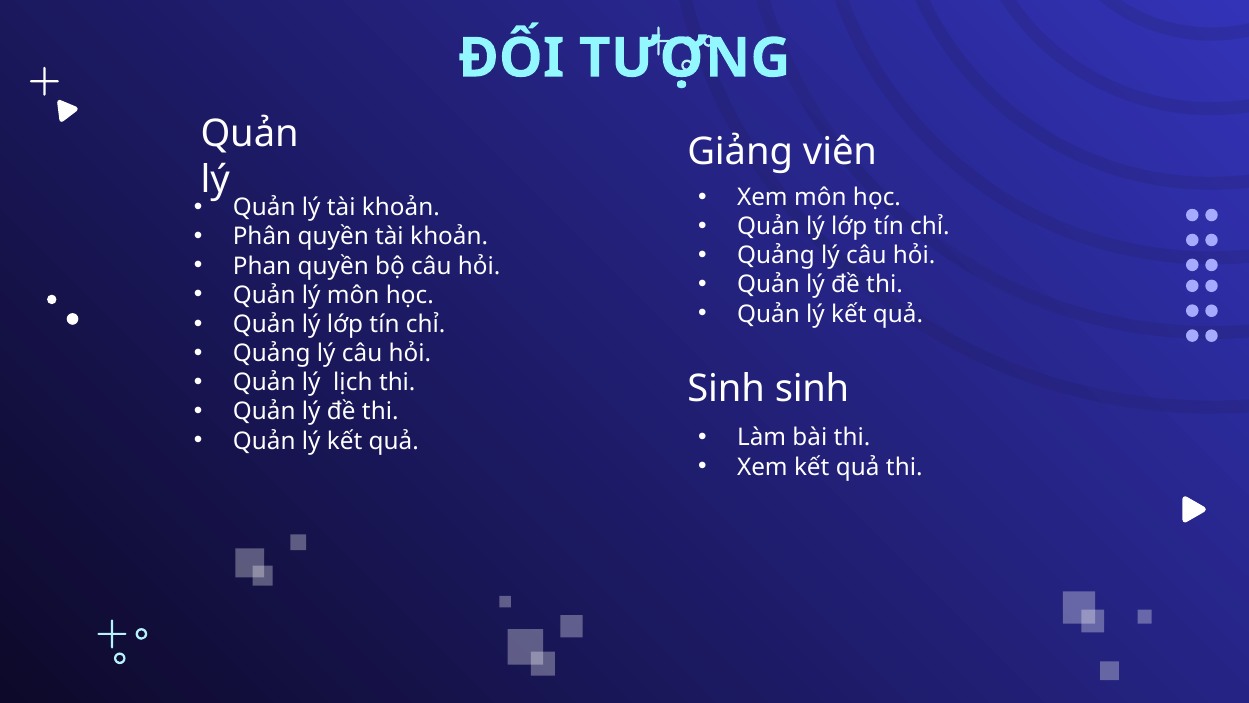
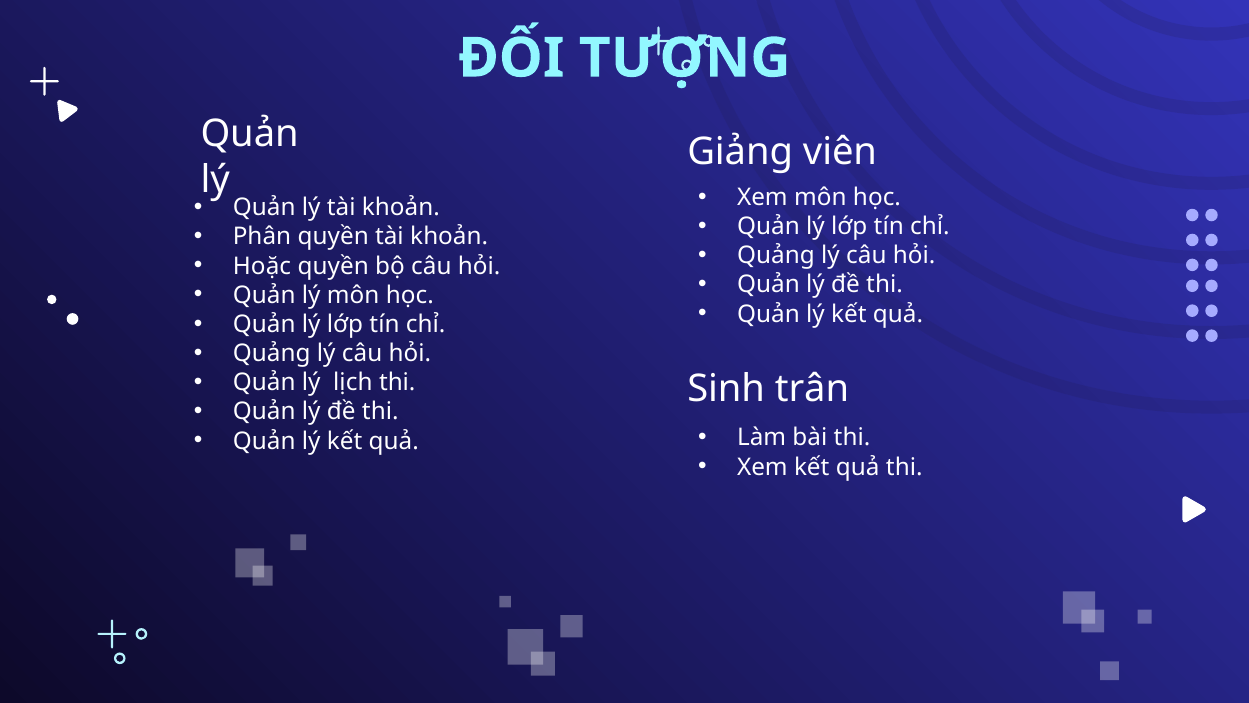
Phan: Phan -> Hoặc
Sinh sinh: sinh -> trân
